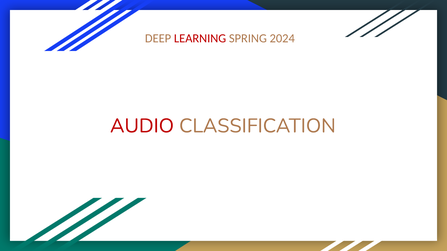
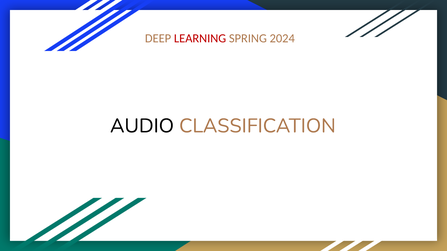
AUDIO colour: red -> black
